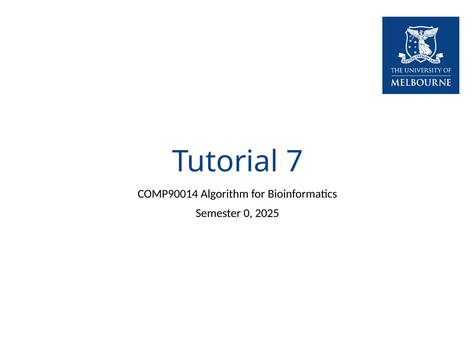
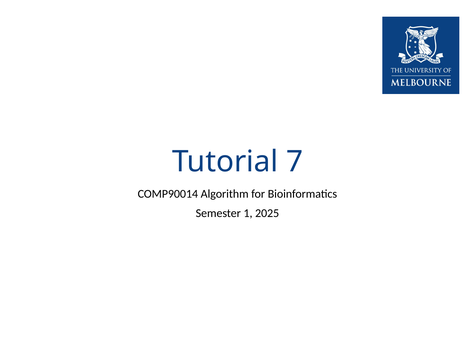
0: 0 -> 1
